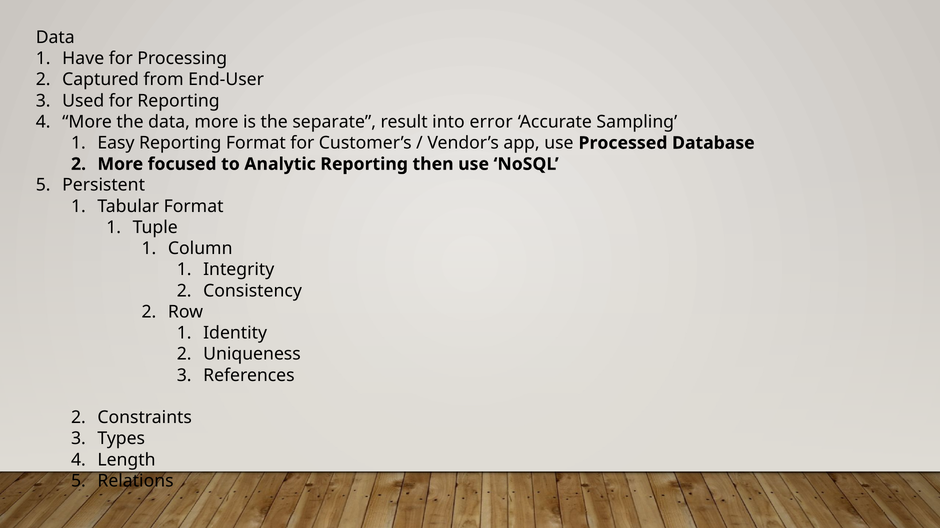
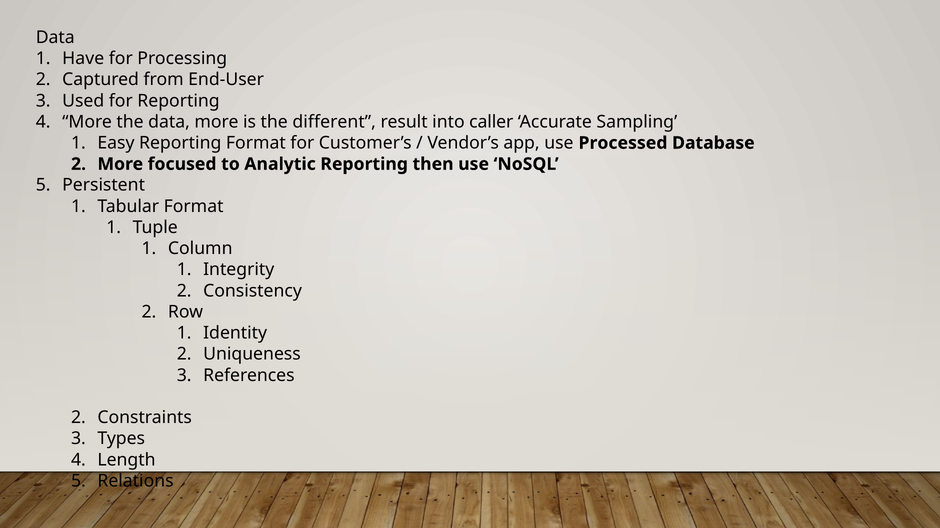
separate: separate -> different
error: error -> caller
